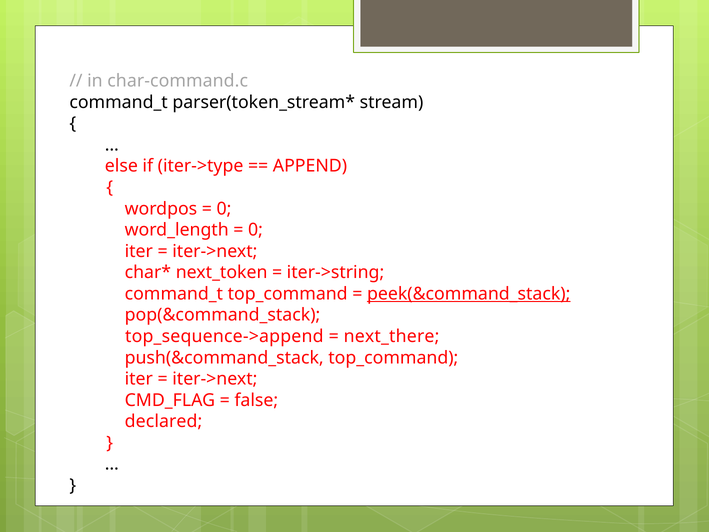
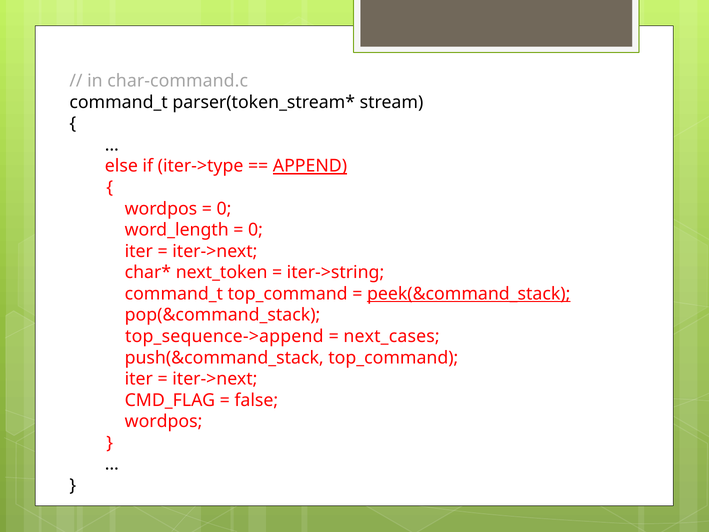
APPEND underline: none -> present
next_there: next_there -> next_cases
declared at (164, 421): declared -> wordpos
